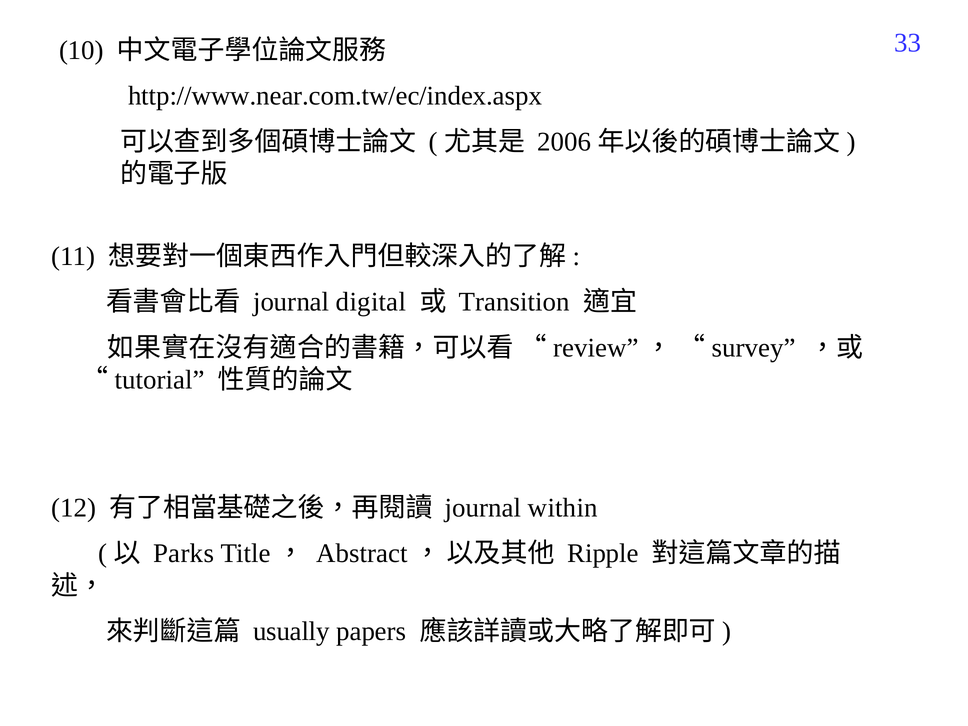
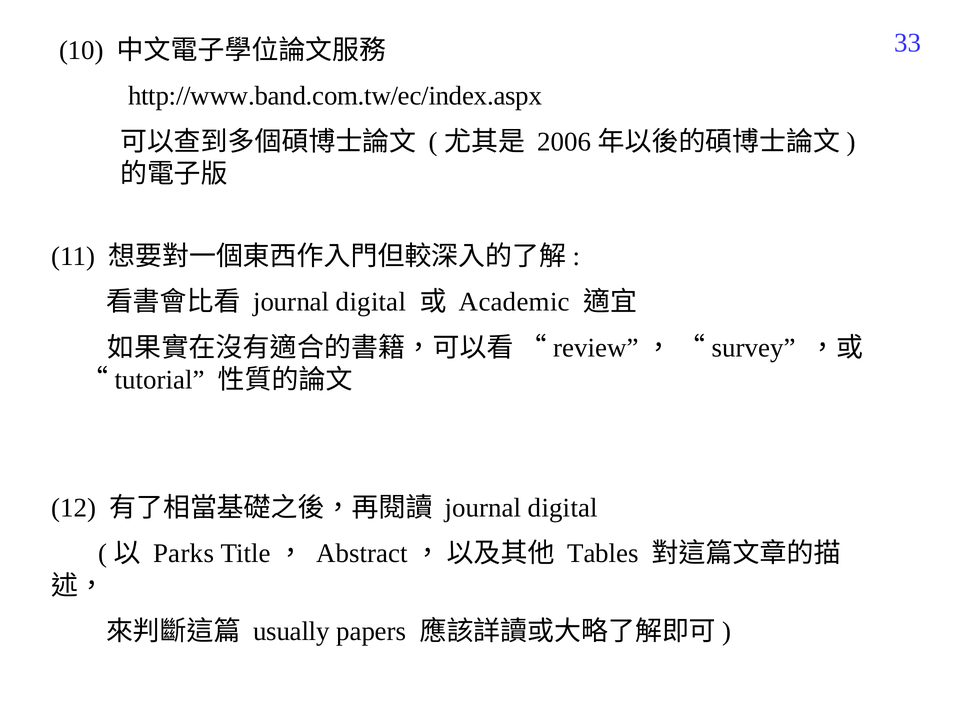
http://www.near.com.tw/ec/index.aspx: http://www.near.com.tw/ec/index.aspx -> http://www.band.com.tw/ec/index.aspx
Transition: Transition -> Academic
within at (563, 508): within -> digital
Ripple: Ripple -> Tables
